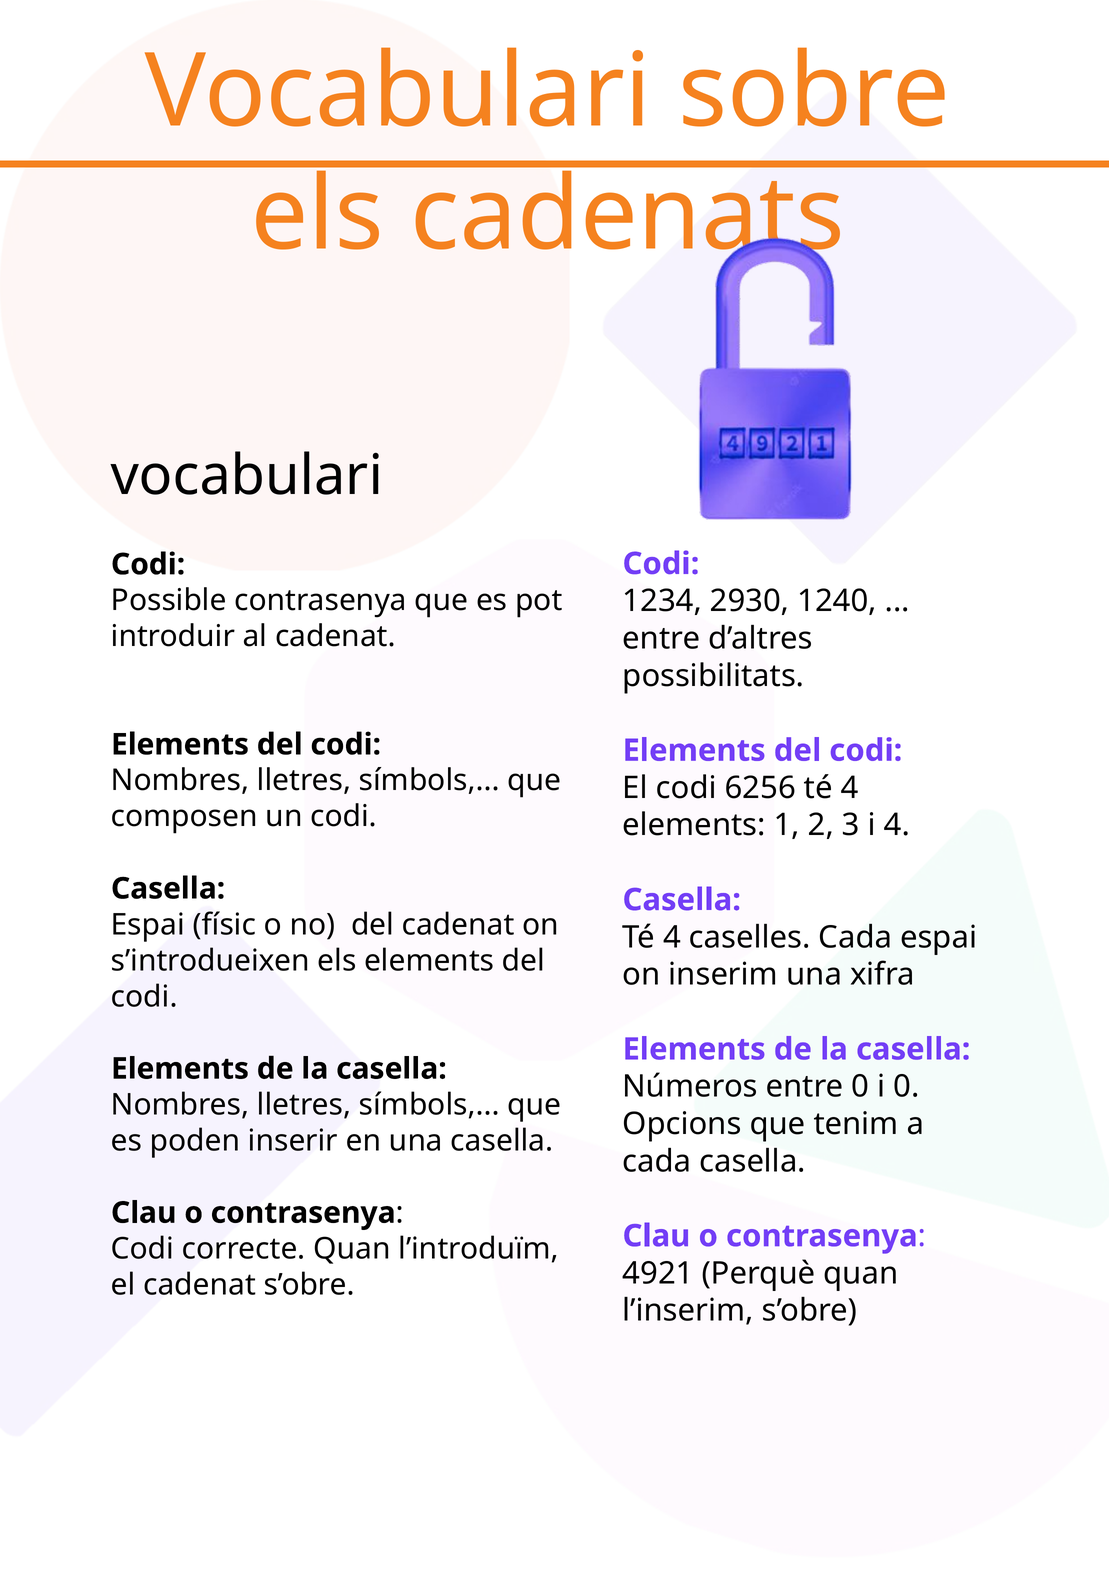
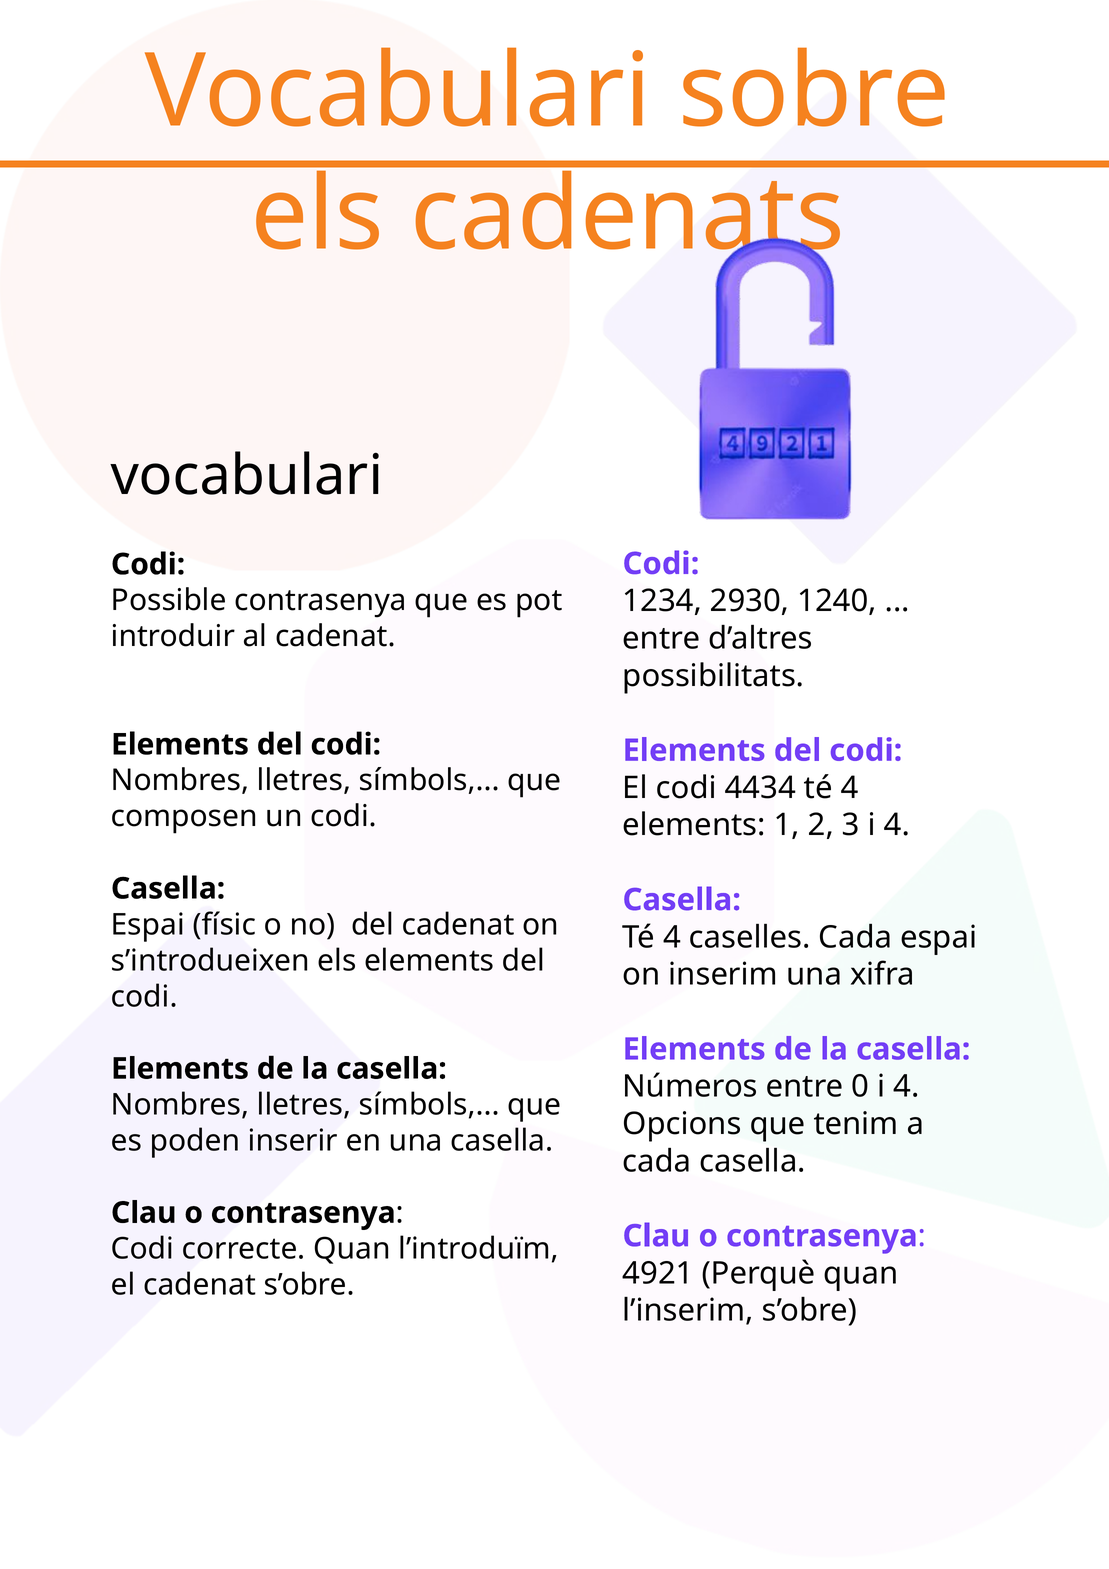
6256: 6256 -> 4434
0 i 0: 0 -> 4
